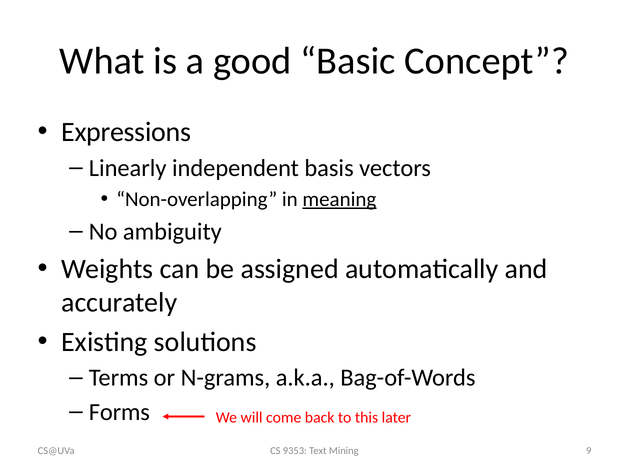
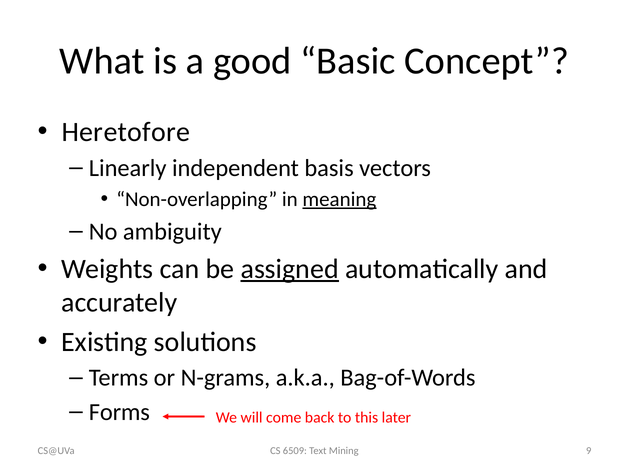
Expressions: Expressions -> Heretofore
assigned underline: none -> present
9353: 9353 -> 6509
